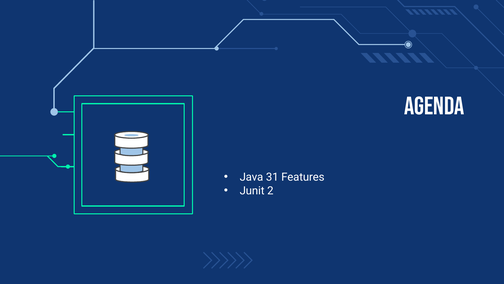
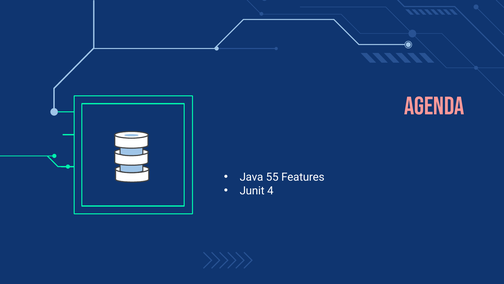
Agenda colour: white -> pink
31: 31 -> 55
2: 2 -> 4
